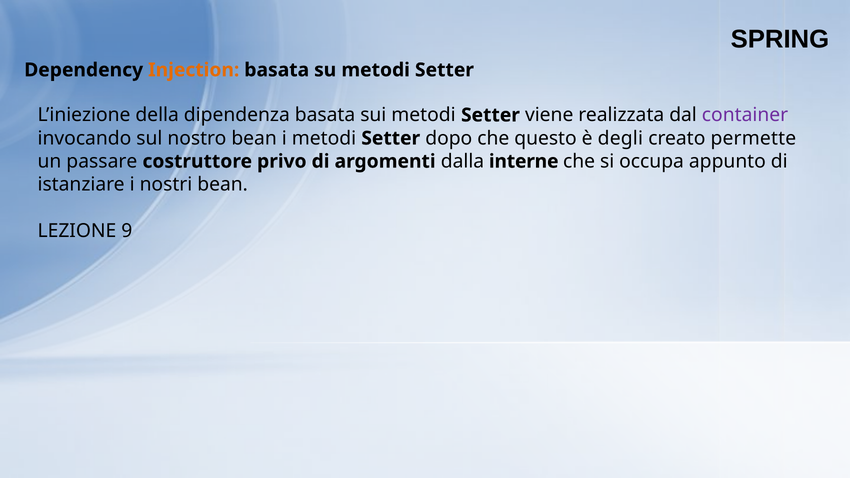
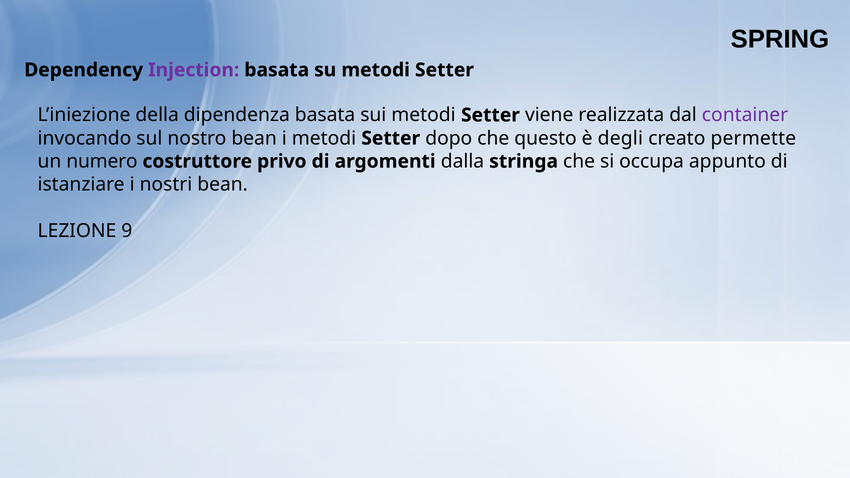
Injection colour: orange -> purple
passare: passare -> numero
interne: interne -> stringa
